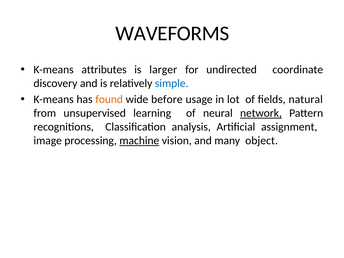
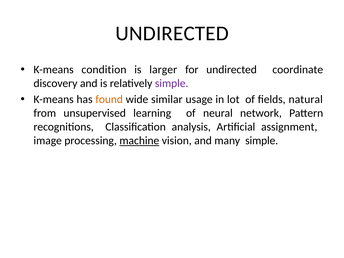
WAVEFORMS at (172, 34): WAVEFORMS -> UNDIRECTED
attributes: attributes -> condition
simple at (172, 83) colour: blue -> purple
before: before -> similar
network underline: present -> none
many object: object -> simple
